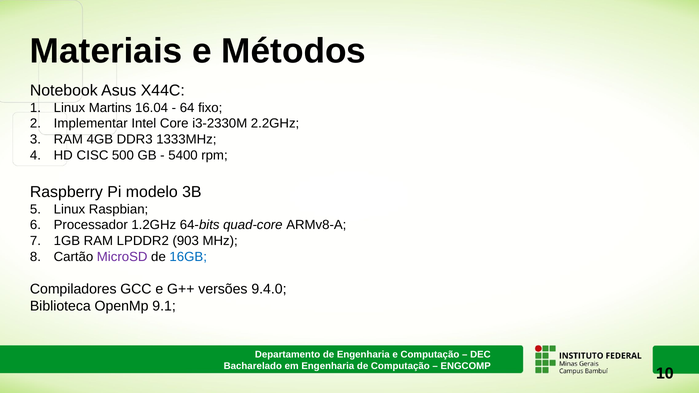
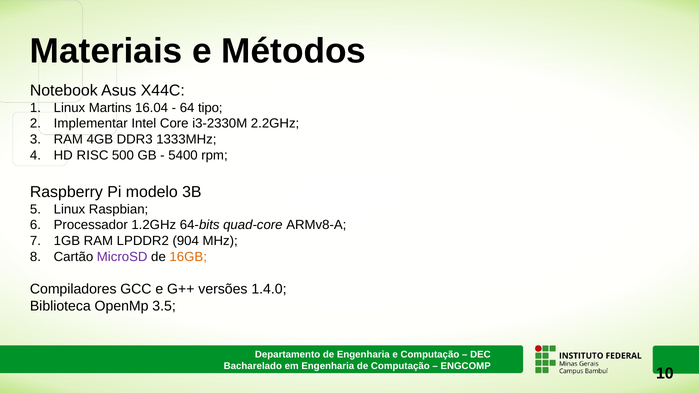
fixo: fixo -> tipo
CISC: CISC -> RISC
903: 903 -> 904
16GB colour: blue -> orange
9.4.0: 9.4.0 -> 1.4.0
9.1: 9.1 -> 3.5
